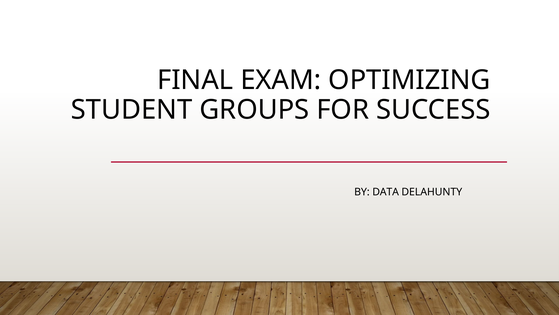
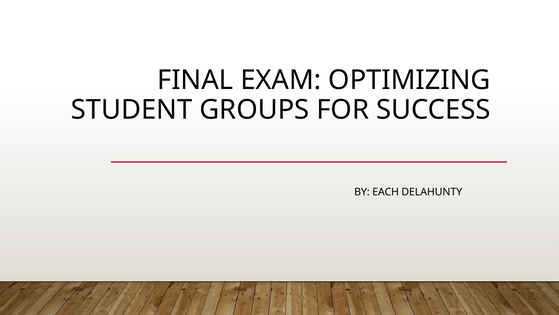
DATA: DATA -> EACH
